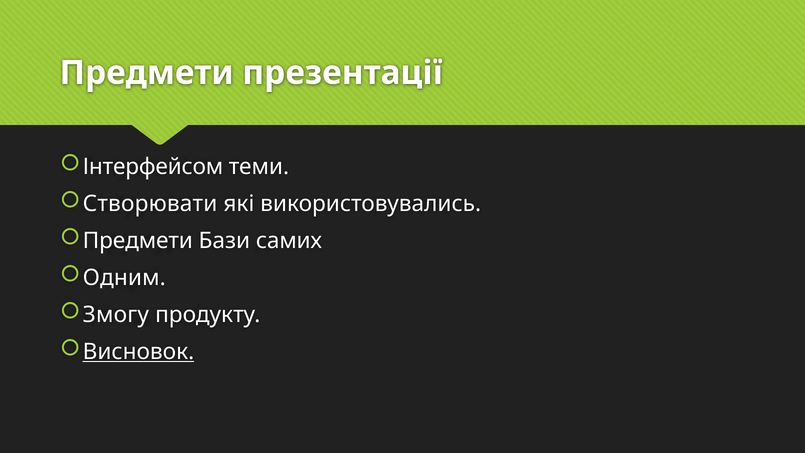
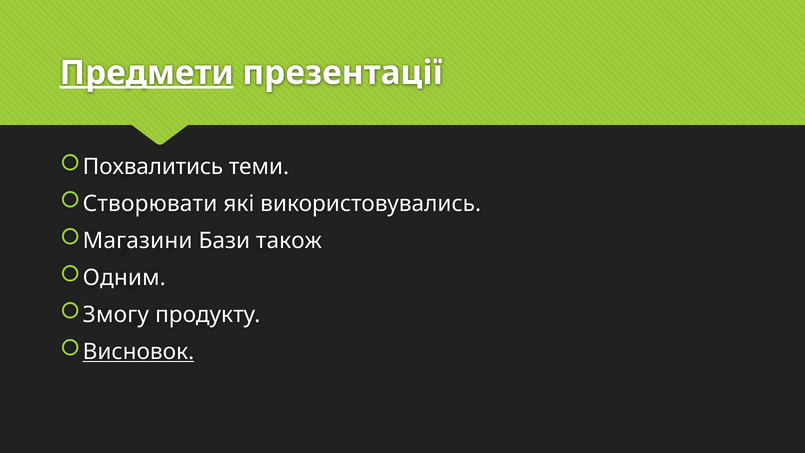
Предмети at (147, 73) underline: none -> present
Інтерфейсом: Інтерфейсом -> Похвалитись
Предмети at (138, 241): Предмети -> Магазини
самих: самих -> також
